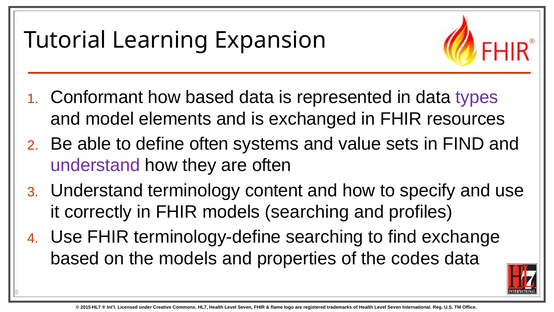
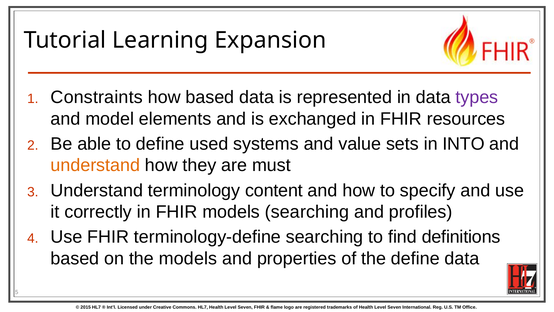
Conformant: Conformant -> Constraints
define often: often -> used
in FIND: FIND -> INTO
understand at (95, 165) colour: purple -> orange
are often: often -> must
exchange: exchange -> definitions
the codes: codes -> define
